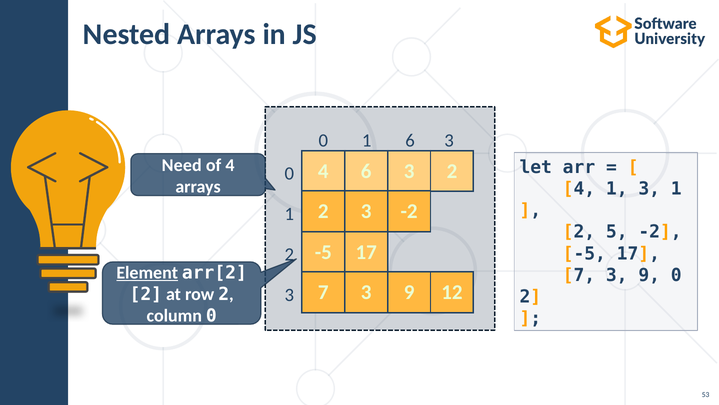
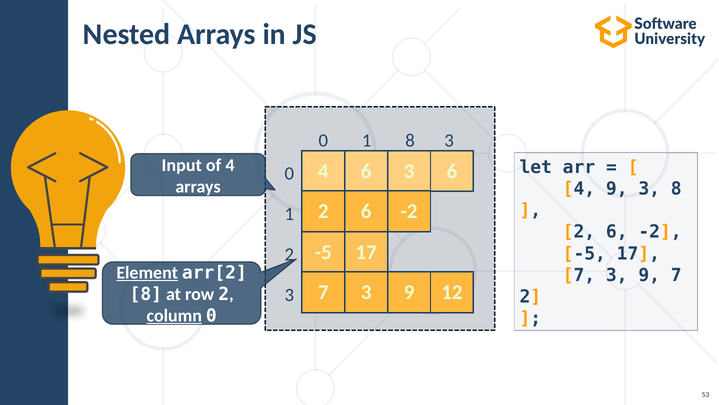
1 6: 6 -> 8
Need: Need -> Input
3 2: 2 -> 6
4 1: 1 -> 9
3 1: 1 -> 8
3 at (366, 211): 3 -> 6
5 at (617, 232): 5 -> 6
9 0: 0 -> 7
2 at (146, 294): 2 -> 8
column underline: none -> present
